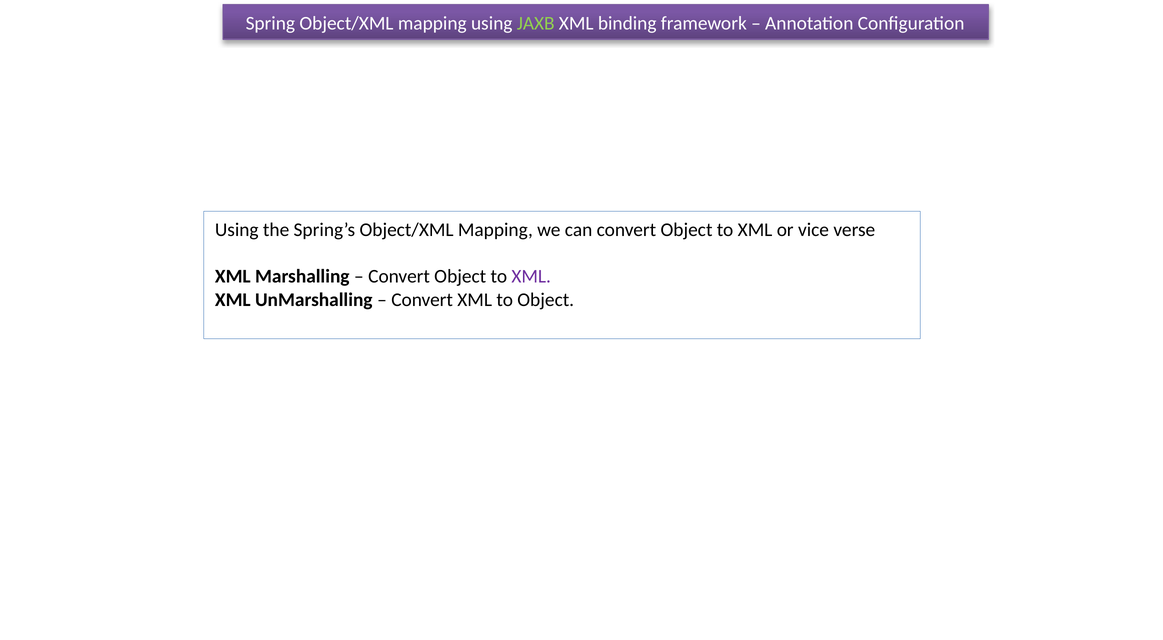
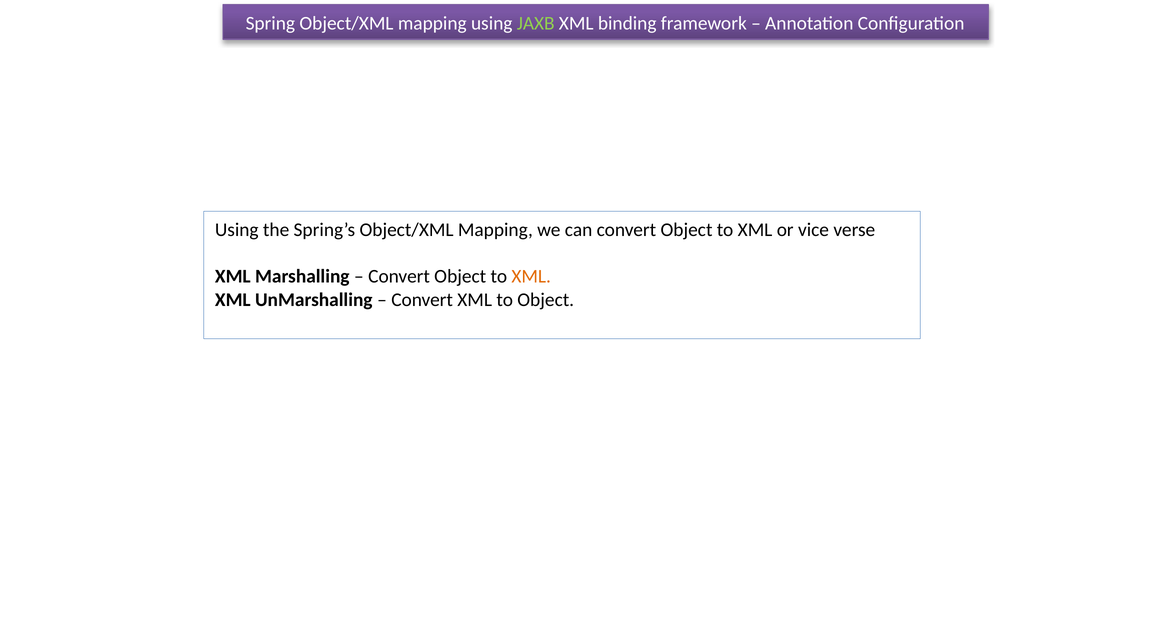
XML at (531, 276) colour: purple -> orange
